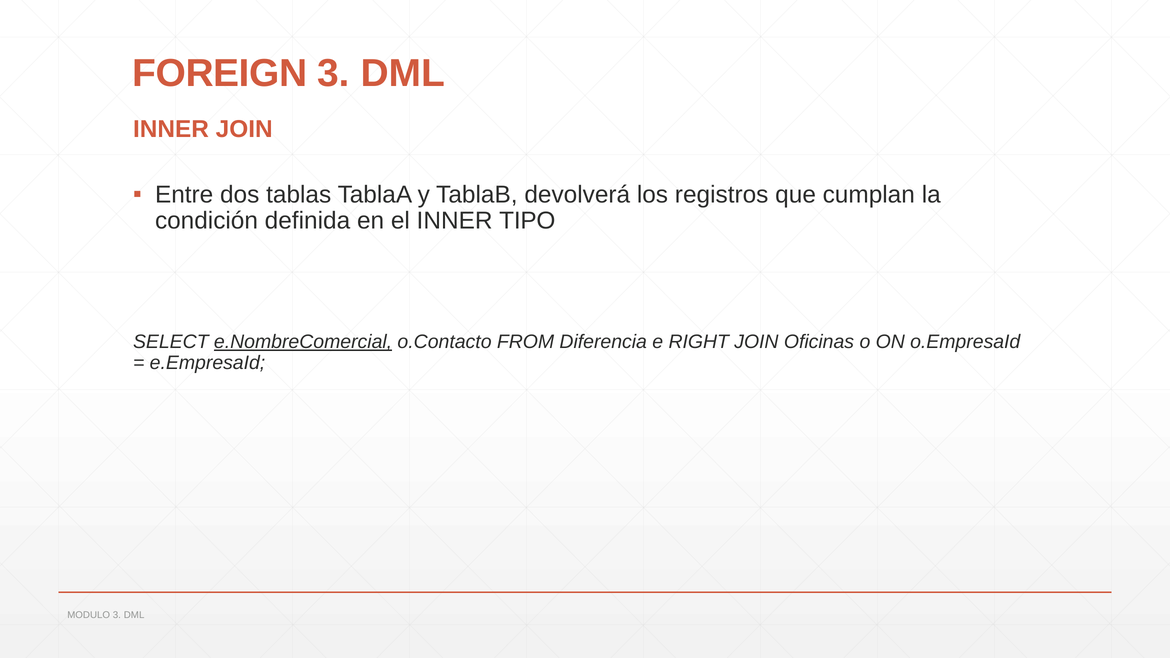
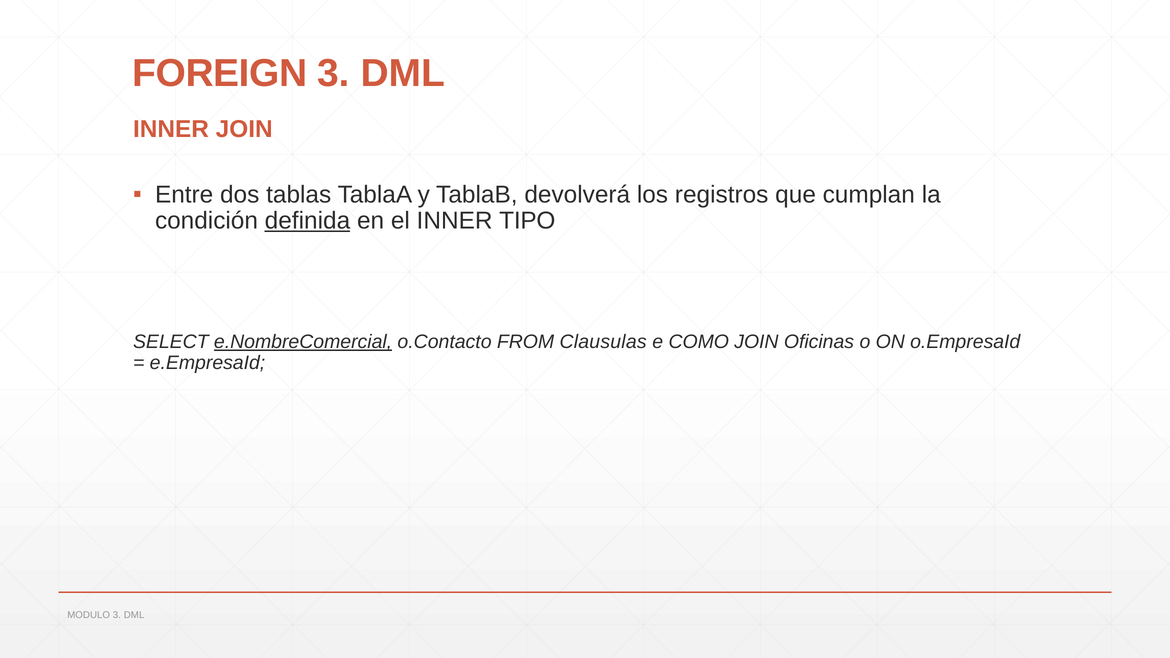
definida underline: none -> present
Diferencia: Diferencia -> Clausulas
RIGHT: RIGHT -> COMO
